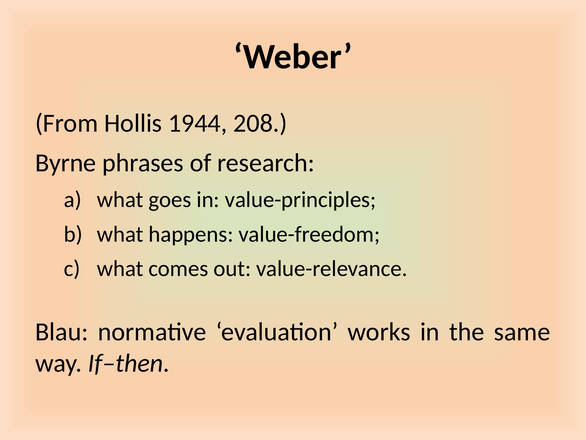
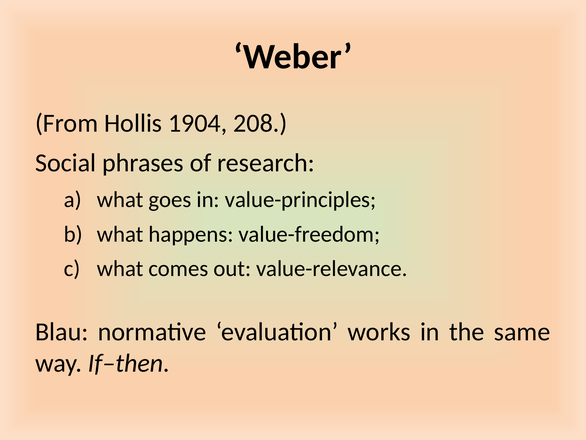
1944: 1944 -> 1904
Byrne: Byrne -> Social
